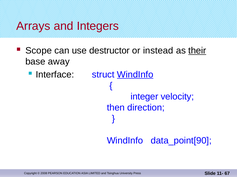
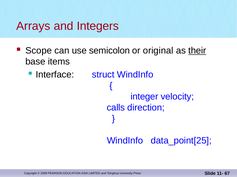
destructor: destructor -> semicolon
instead: instead -> original
away: away -> items
WindInfo at (135, 75) underline: present -> none
then: then -> calls
data_point[90: data_point[90 -> data_point[25
